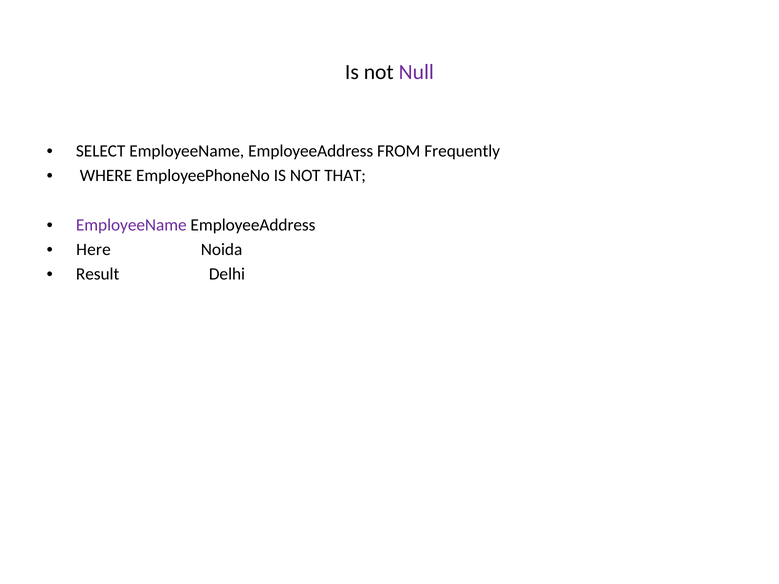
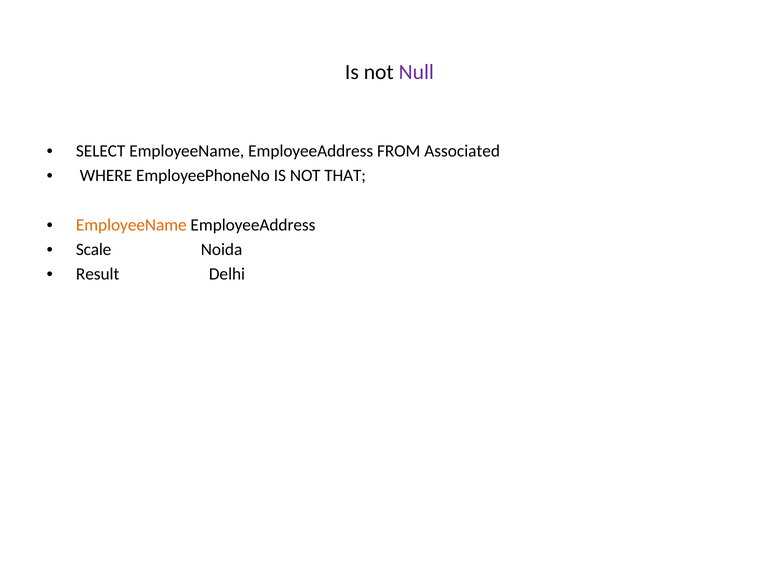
Frequently: Frequently -> Associated
EmployeeName at (131, 225) colour: purple -> orange
Here: Here -> Scale
